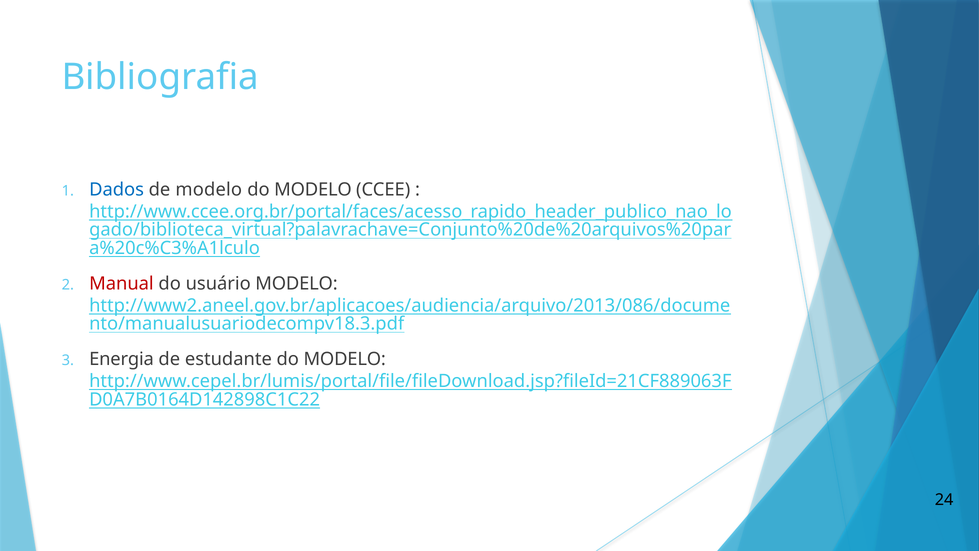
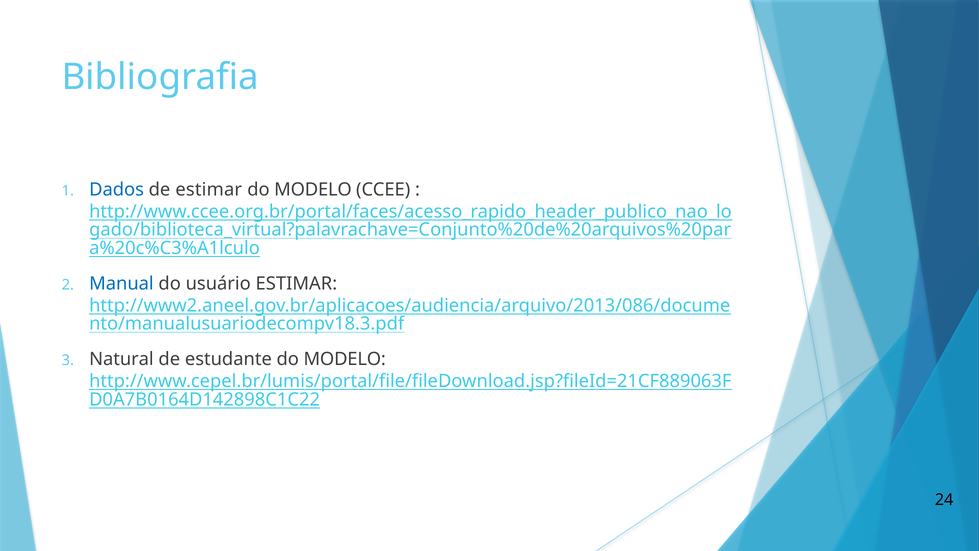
de modelo: modelo -> estimar
Manual colour: red -> blue
usuário MODELO: MODELO -> ESTIMAR
Energia: Energia -> Natural
